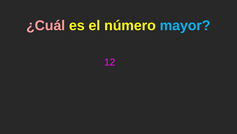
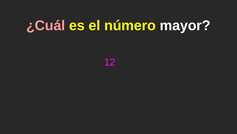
mayor colour: light blue -> white
